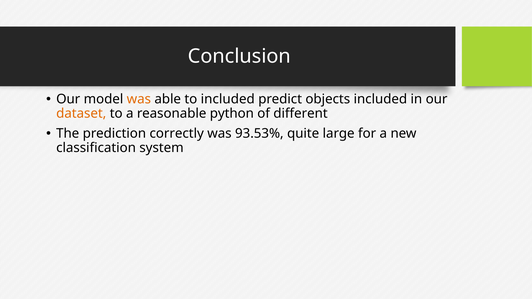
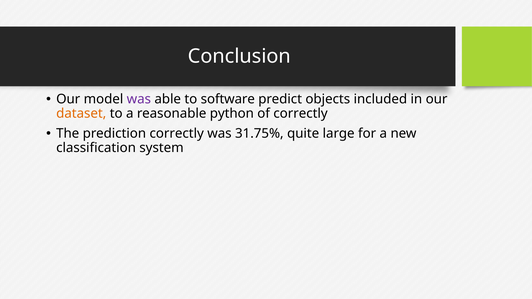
was at (139, 99) colour: orange -> purple
to included: included -> software
of different: different -> correctly
93.53%: 93.53% -> 31.75%
